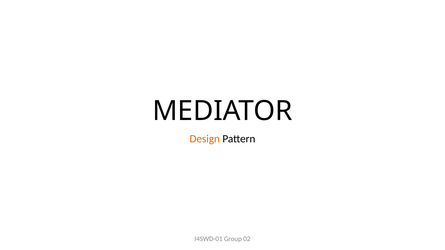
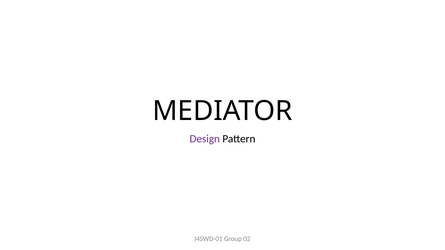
Design colour: orange -> purple
